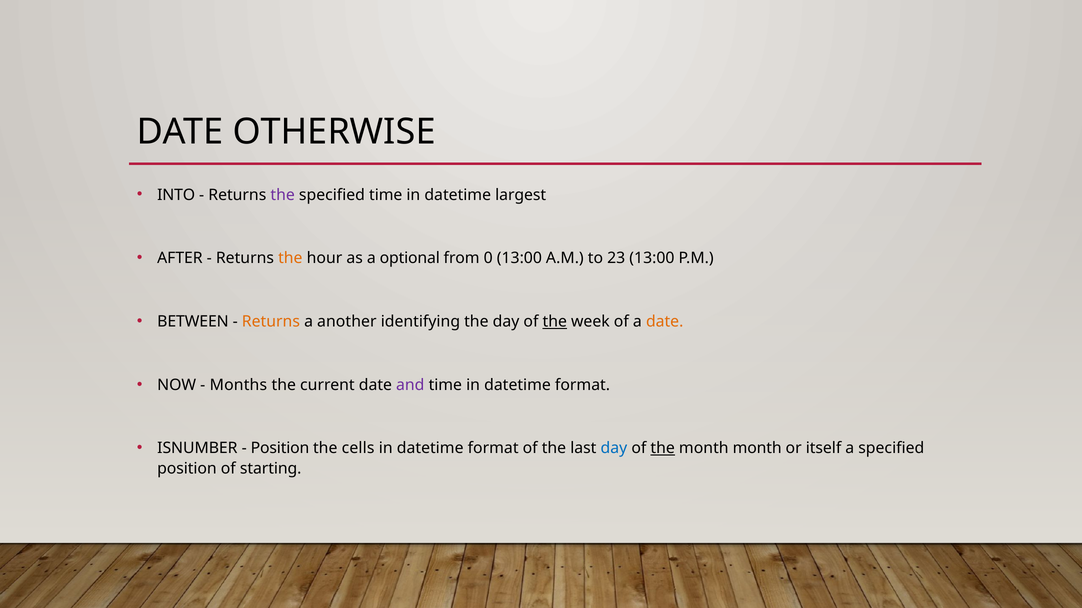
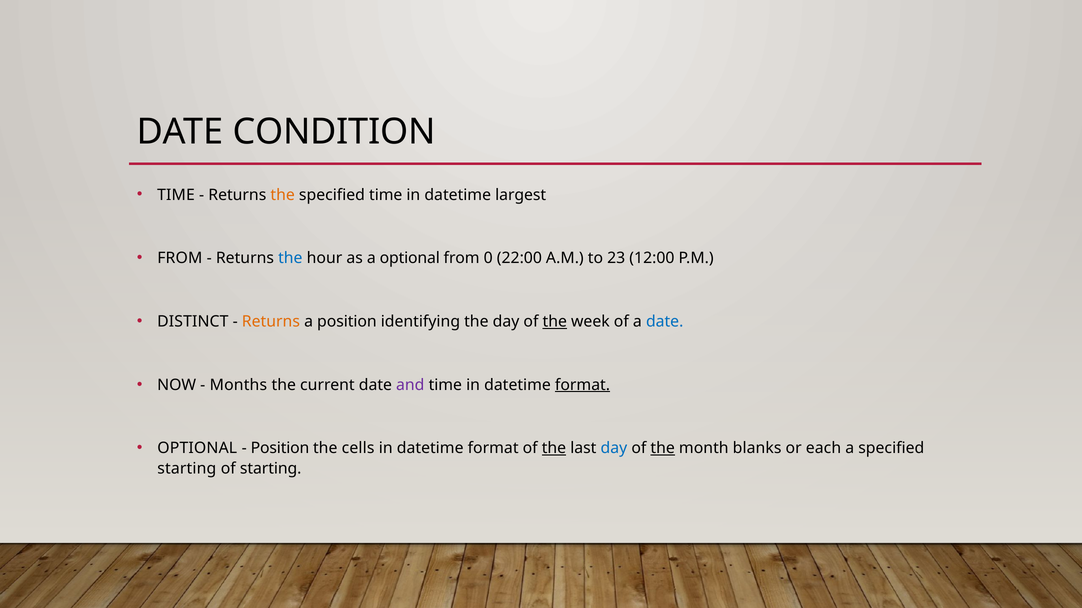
OTHERWISE: OTHERWISE -> CONDITION
INTO at (176, 195): INTO -> TIME
the at (283, 195) colour: purple -> orange
AFTER at (180, 258): AFTER -> FROM
the at (290, 258) colour: orange -> blue
0 13:00: 13:00 -> 22:00
23 13:00: 13:00 -> 12:00
BETWEEN: BETWEEN -> DISTINCT
a another: another -> position
date at (665, 322) colour: orange -> blue
format at (583, 385) underline: none -> present
ISNUMBER at (197, 449): ISNUMBER -> OPTIONAL
the at (554, 449) underline: none -> present
month month: month -> blanks
itself: itself -> each
position at (187, 469): position -> starting
